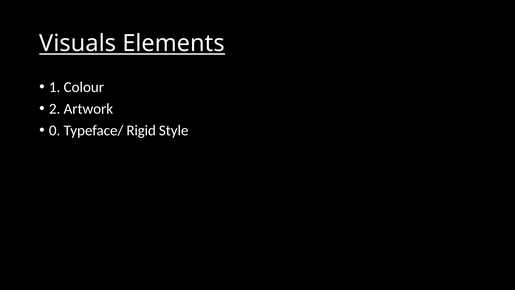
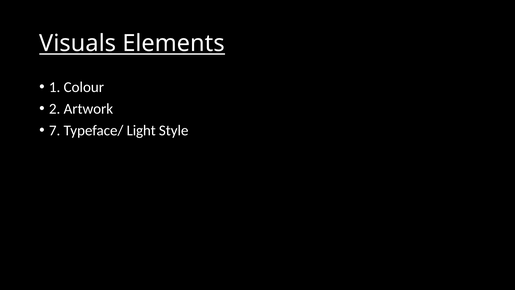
0: 0 -> 7
Rigid: Rigid -> Light
